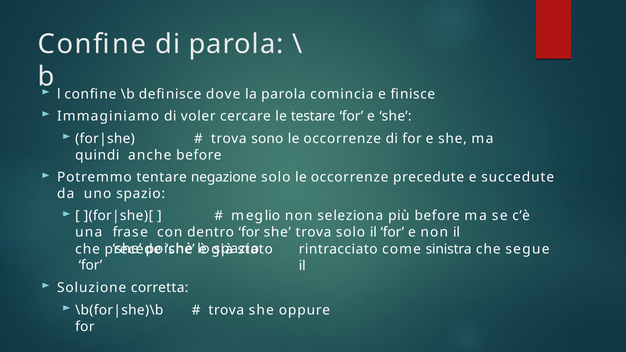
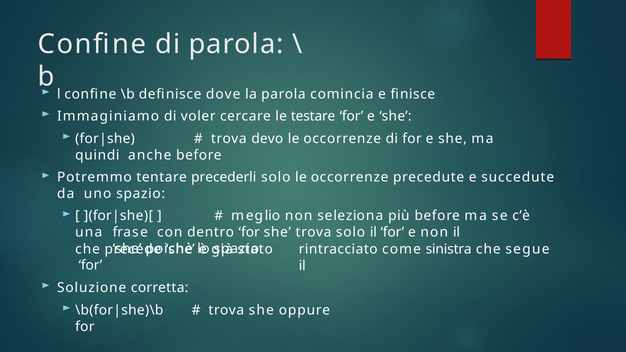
sono: sono -> devo
negazione: negazione -> precederli
